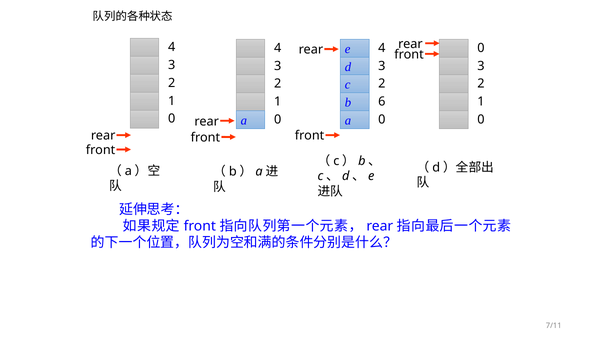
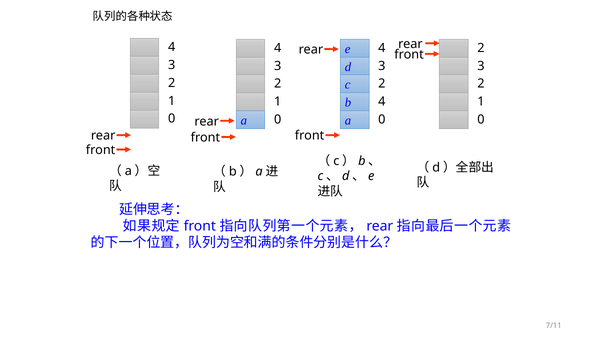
rear 0: 0 -> 2
b 6: 6 -> 4
